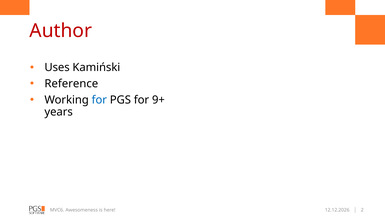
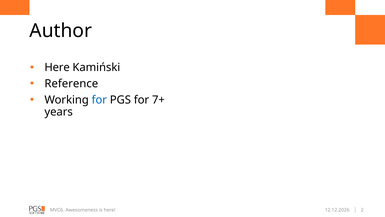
Author colour: red -> black
Uses at (57, 67): Uses -> Here
9+: 9+ -> 7+
